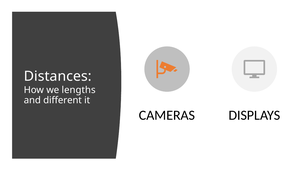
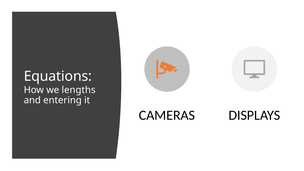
Distances: Distances -> Equations
different: different -> entering
